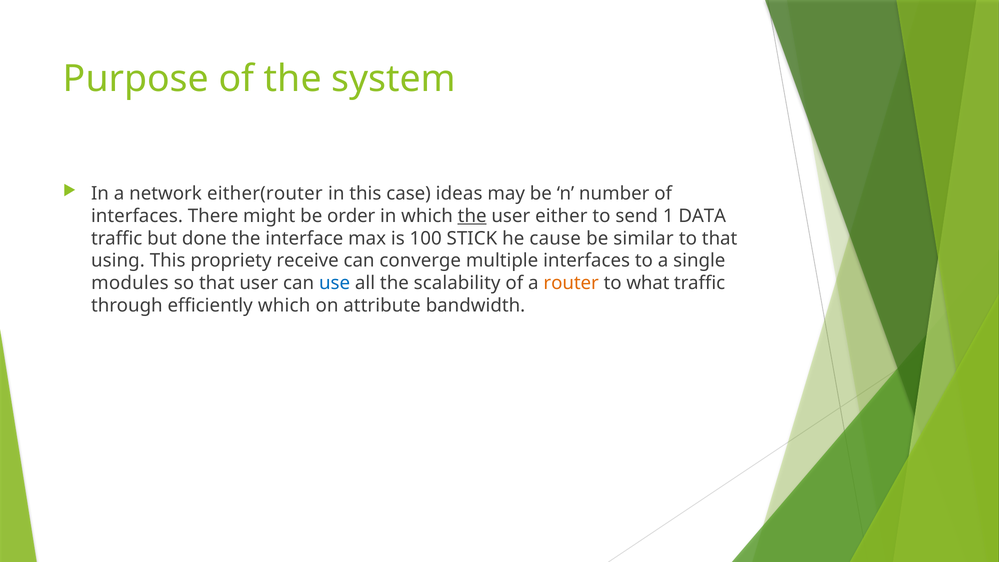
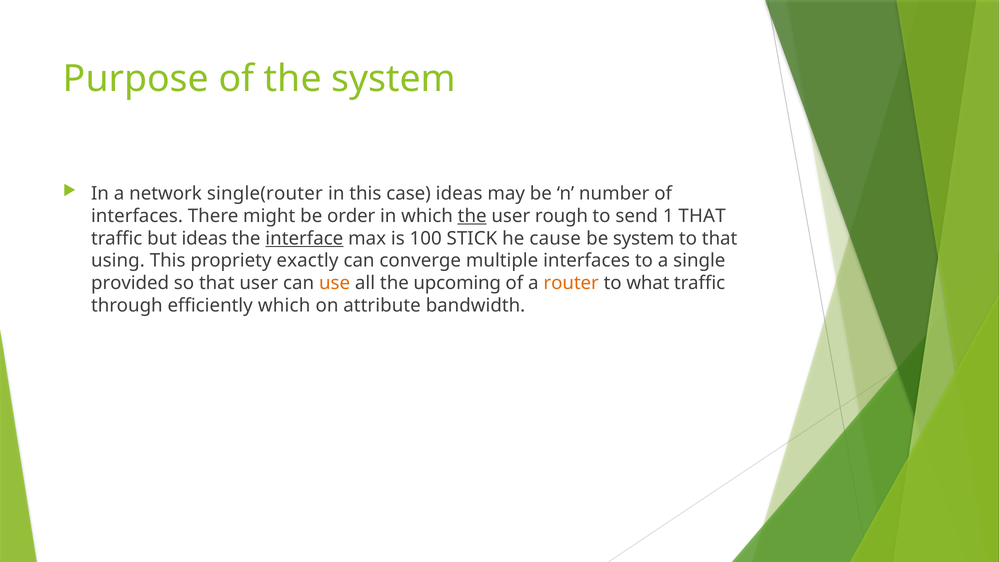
either(router: either(router -> single(router
either: either -> rough
1 DATA: DATA -> THAT
but done: done -> ideas
interface underline: none -> present
be similar: similar -> system
receive: receive -> exactly
modules: modules -> provided
use colour: blue -> orange
scalability: scalability -> upcoming
